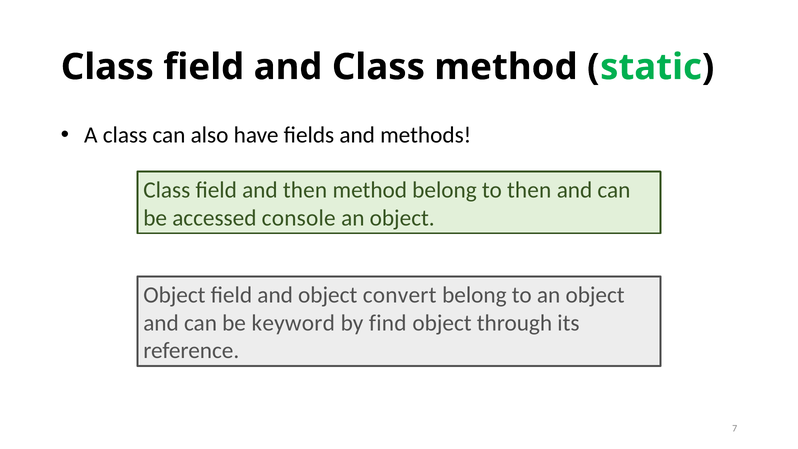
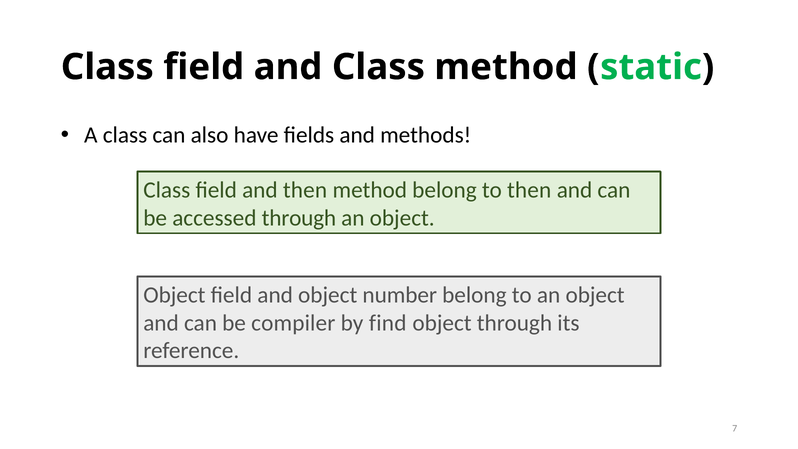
accessed console: console -> through
convert: convert -> number
keyword: keyword -> compiler
